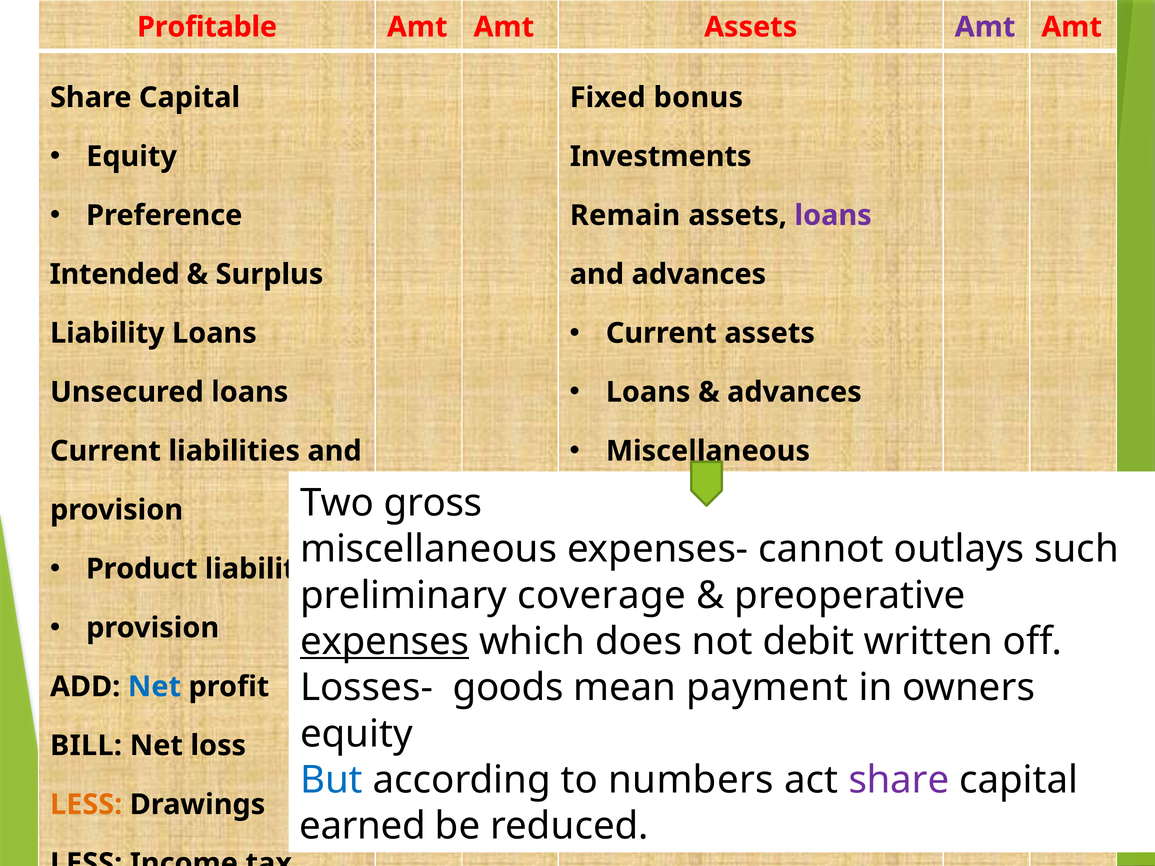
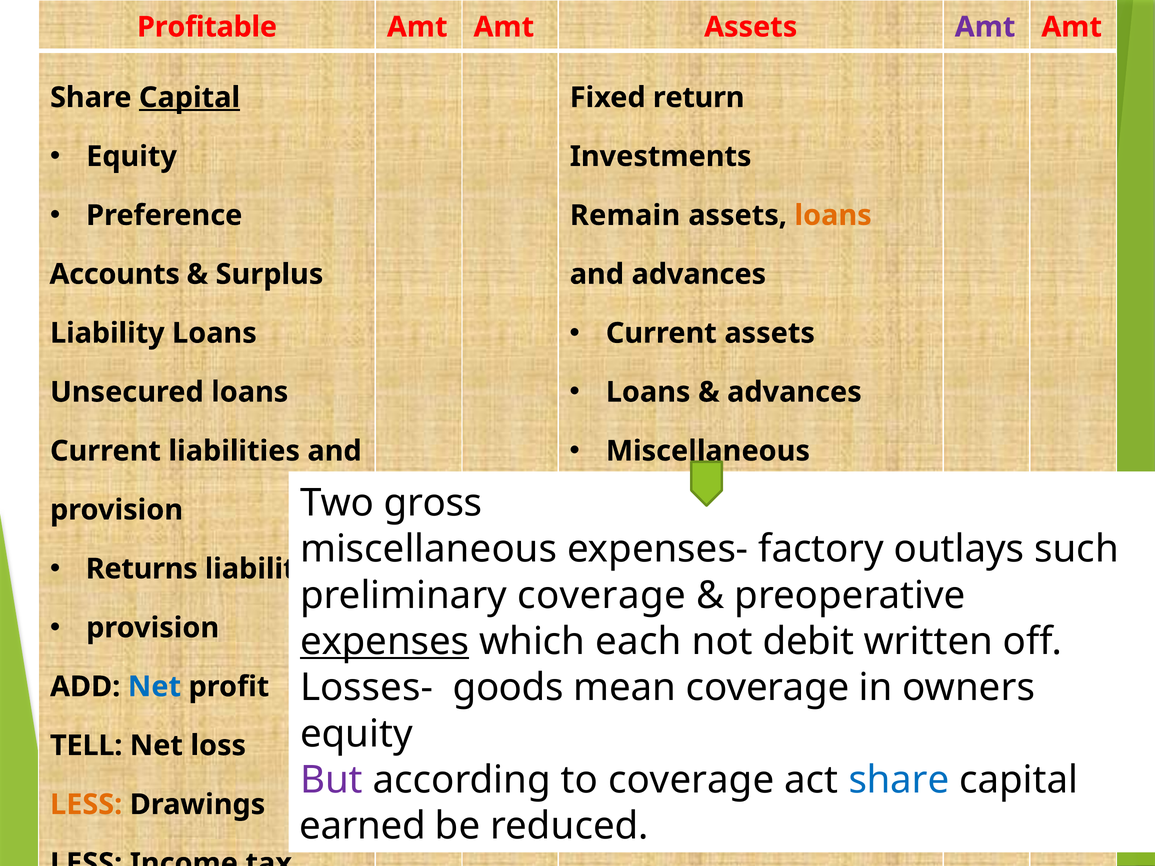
Capital at (190, 98) underline: none -> present
bonus: bonus -> return
loans at (833, 215) colour: purple -> orange
Intended: Intended -> Accounts
cannot: cannot -> factory
Product: Product -> Returns
does: does -> each
mean payment: payment -> coverage
BILL: BILL -> TELL
But colour: blue -> purple
to numbers: numbers -> coverage
share at (899, 780) colour: purple -> blue
